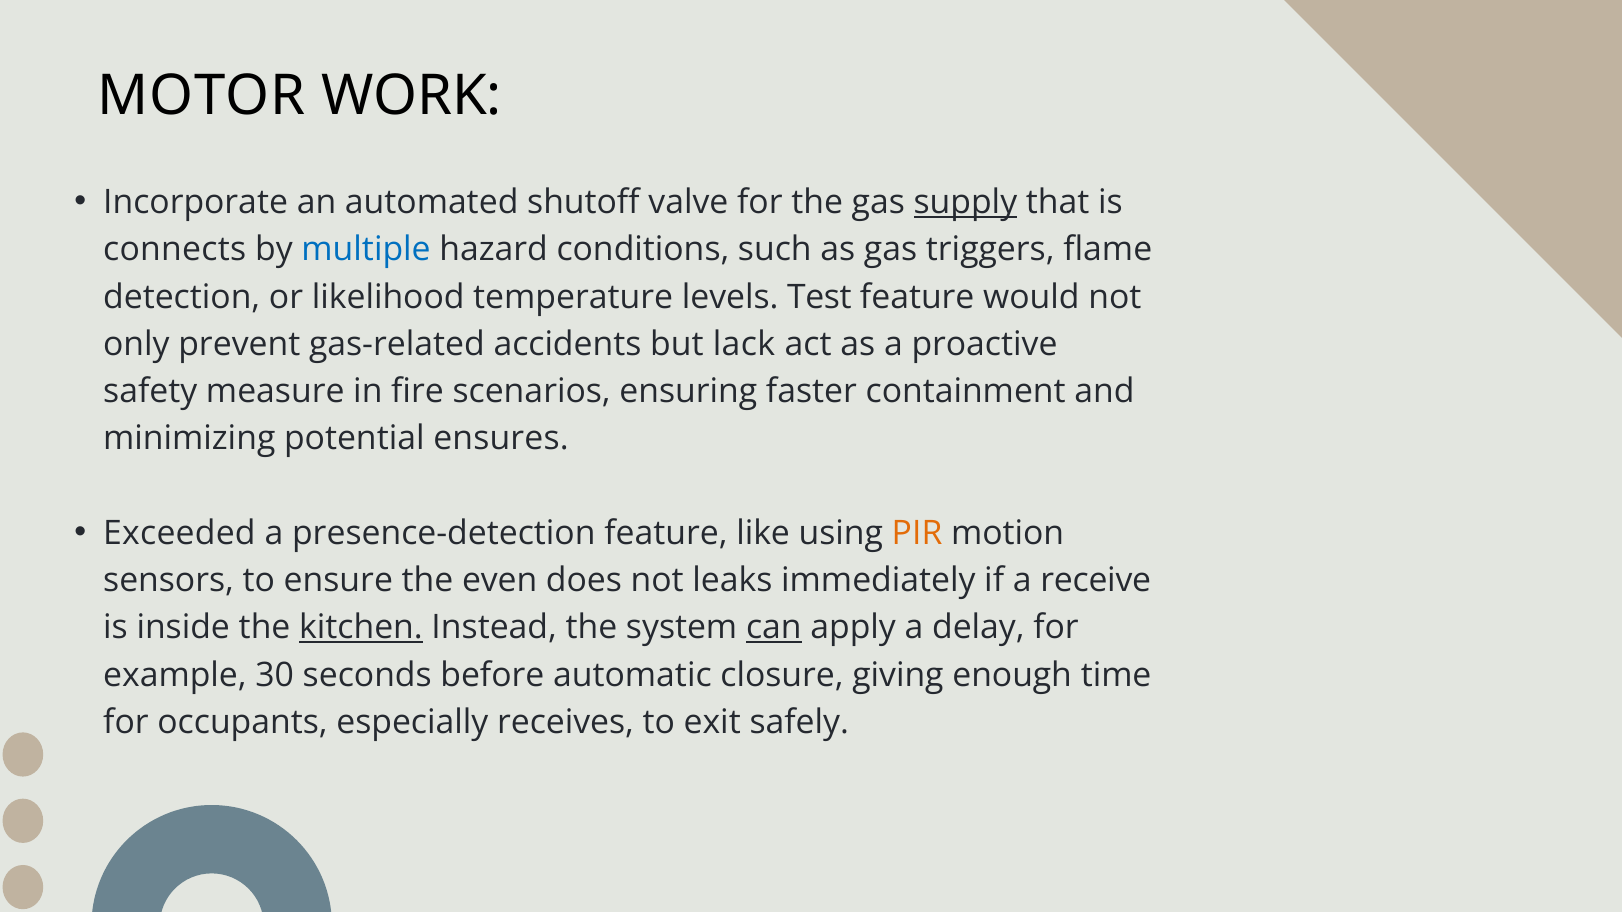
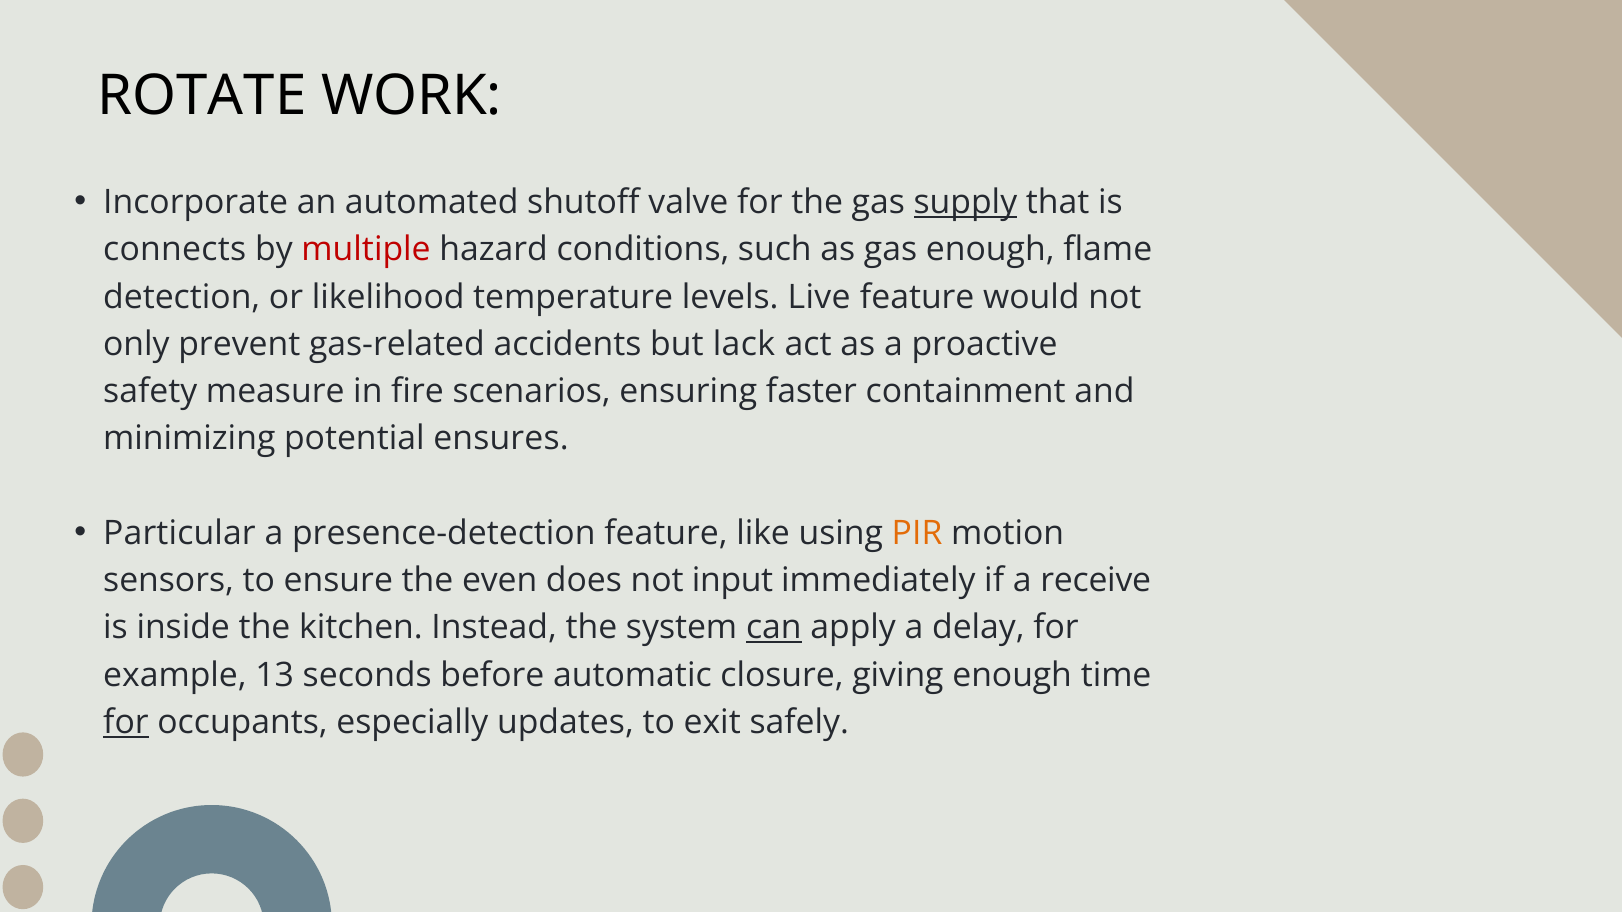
MOTOR: MOTOR -> ROTATE
multiple colour: blue -> red
gas triggers: triggers -> enough
Test: Test -> Live
Exceeded: Exceeded -> Particular
leaks: leaks -> input
kitchen underline: present -> none
30: 30 -> 13
for at (126, 723) underline: none -> present
receives: receives -> updates
